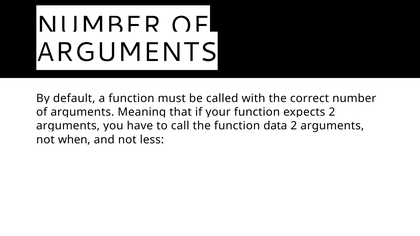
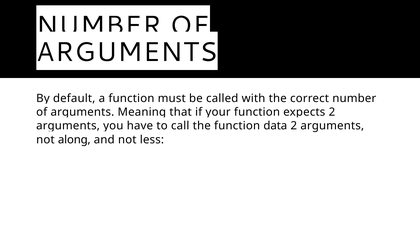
when: when -> along
